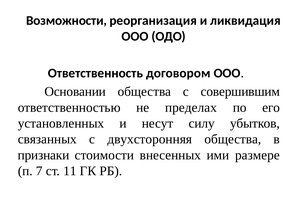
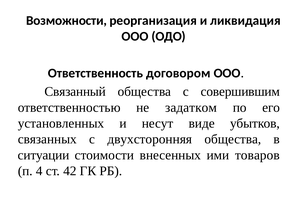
Основании: Основании -> Связанный
пределах: пределах -> задатком
силу: силу -> виде
признаки: признаки -> ситуации
размере: размере -> товаров
7: 7 -> 4
11: 11 -> 42
